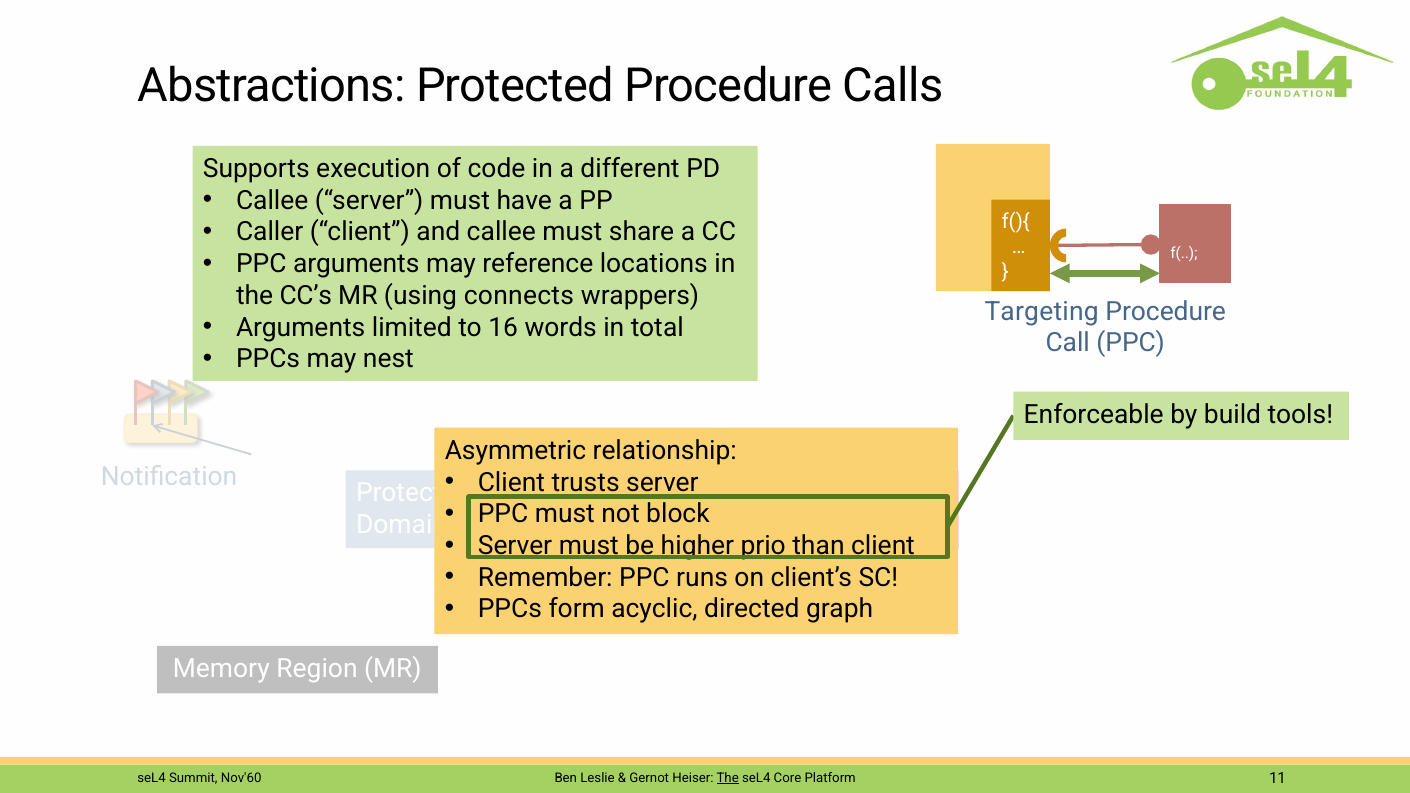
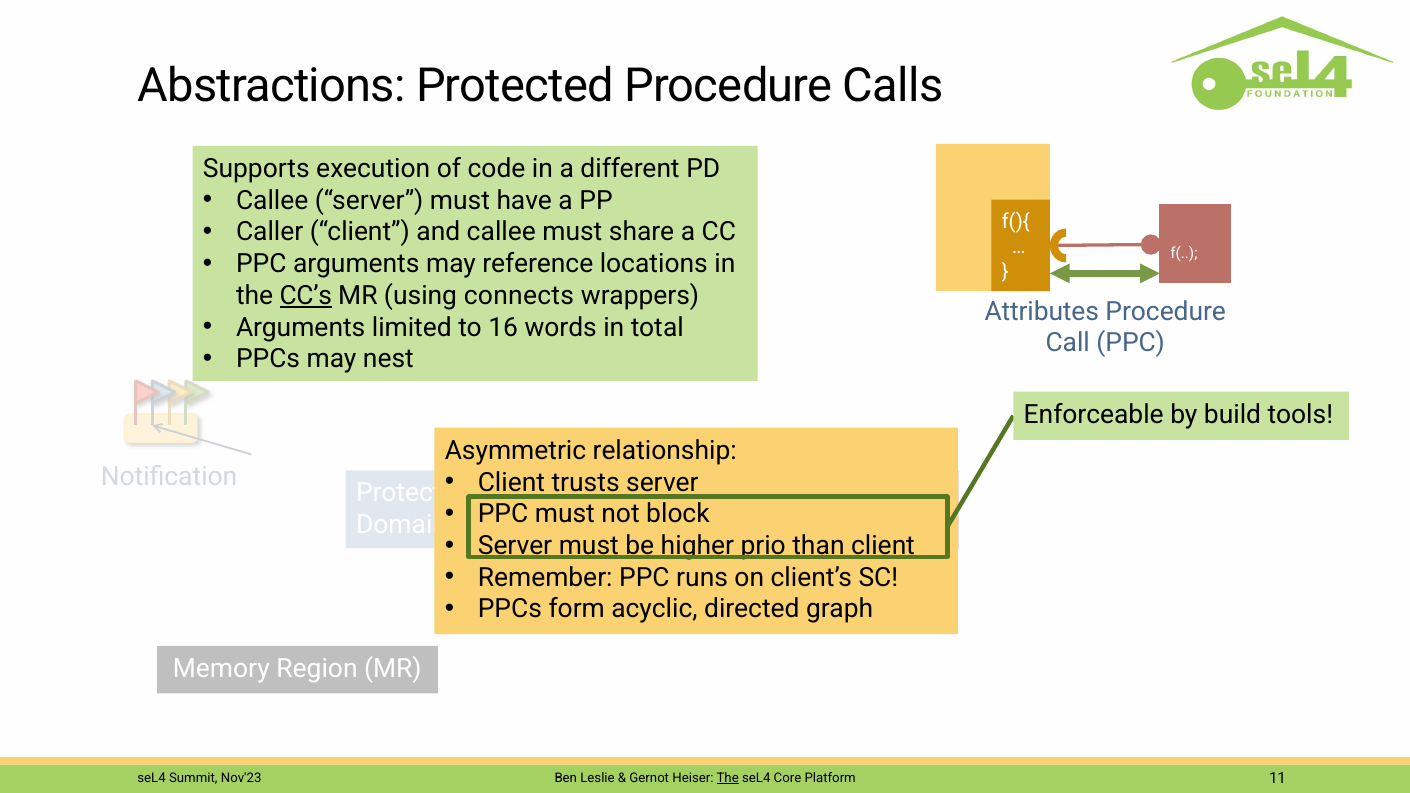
CC’s underline: none -> present
Targeting: Targeting -> Attributes
Nov'60: Nov'60 -> Nov'23
